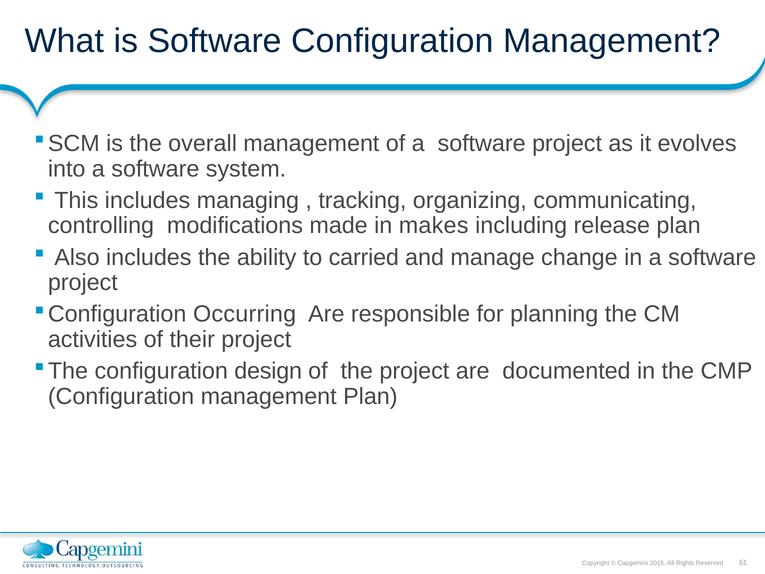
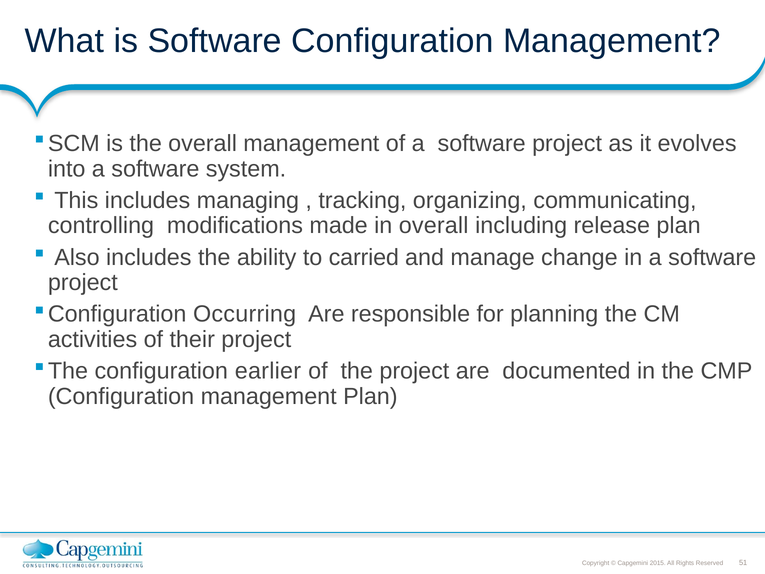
in makes: makes -> overall
design: design -> earlier
